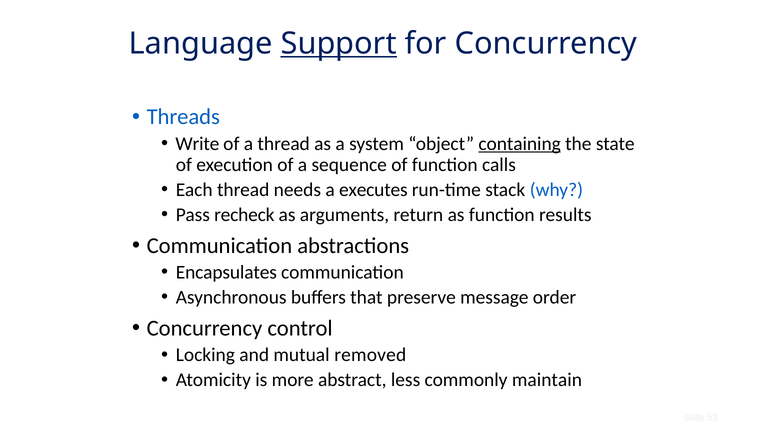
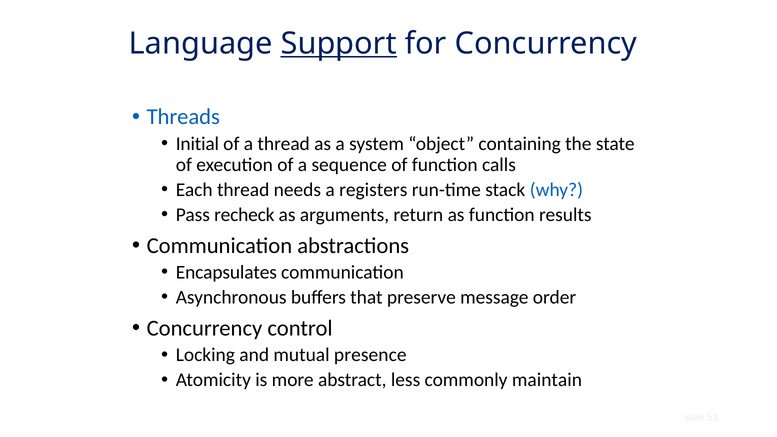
Write: Write -> Initial
containing underline: present -> none
executes: executes -> registers
removed: removed -> presence
